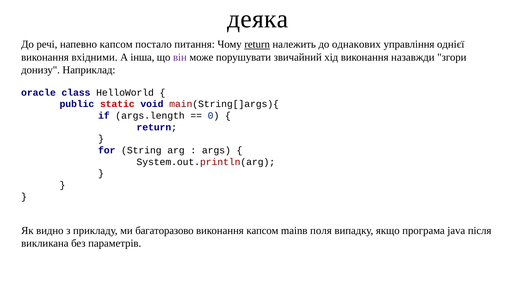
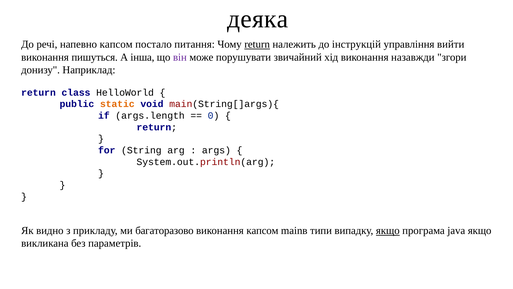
однакових: однакових -> інструкцій
однієї: однієї -> вийти
вхідними: вхідними -> пишуться
oracle at (38, 92): oracle -> return
static colour: red -> orange
поля: поля -> типи
якщо at (388, 230) underline: none -> present
java після: після -> якщо
